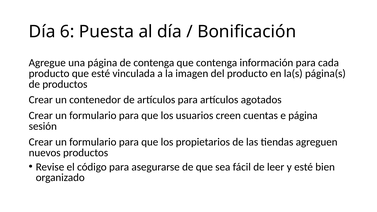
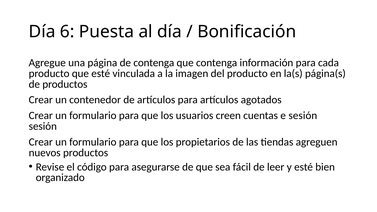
e página: página -> sesión
